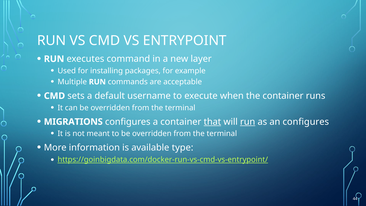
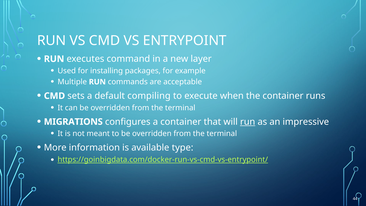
username: username -> compiling
that underline: present -> none
an configures: configures -> impressive
